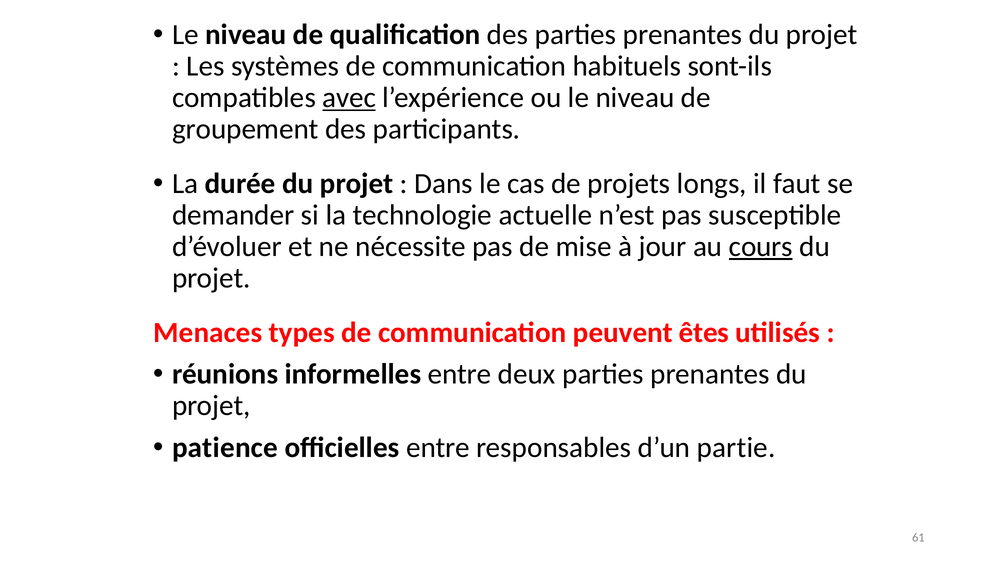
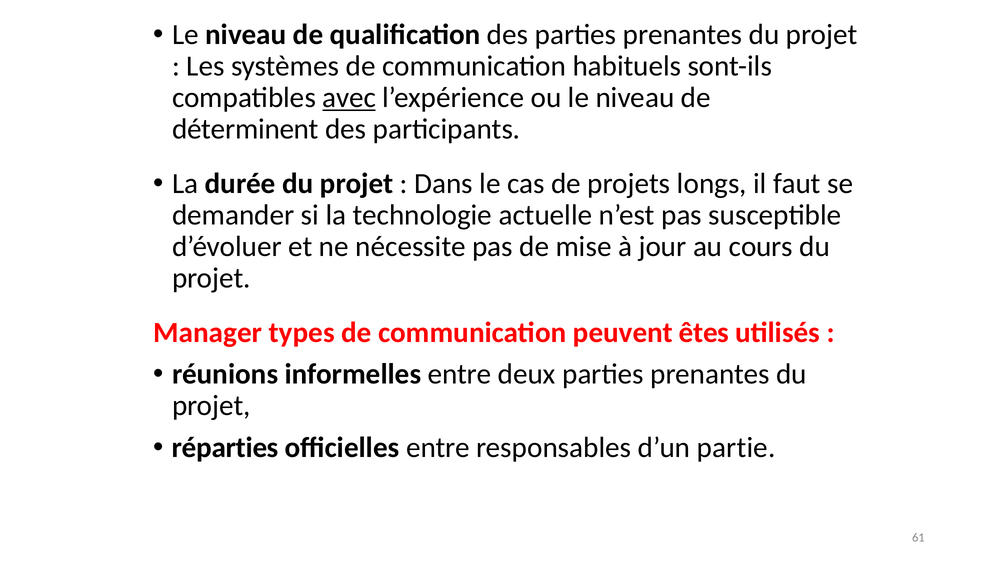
groupement: groupement -> déterminent
cours underline: present -> none
Menaces: Menaces -> Manager
patience: patience -> réparties
